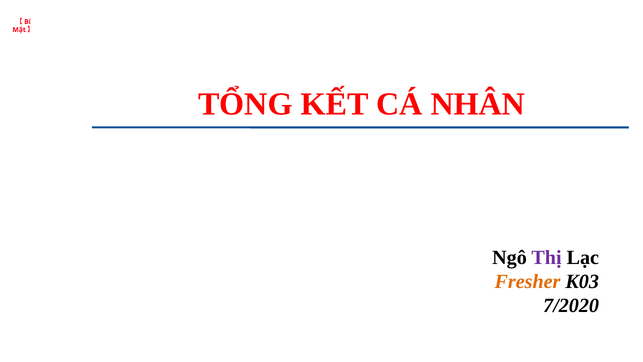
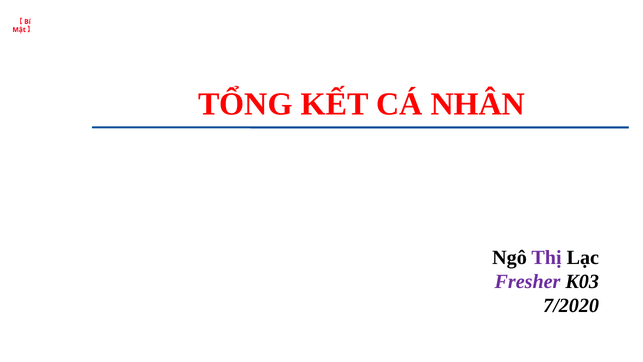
Fresher colour: orange -> purple
